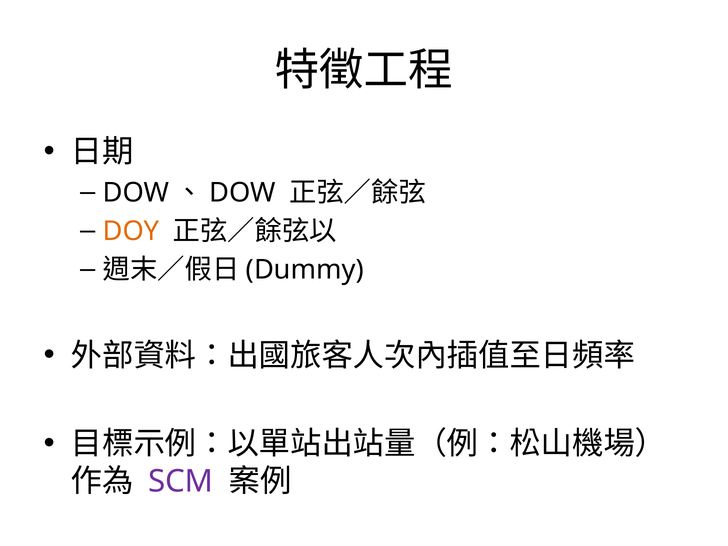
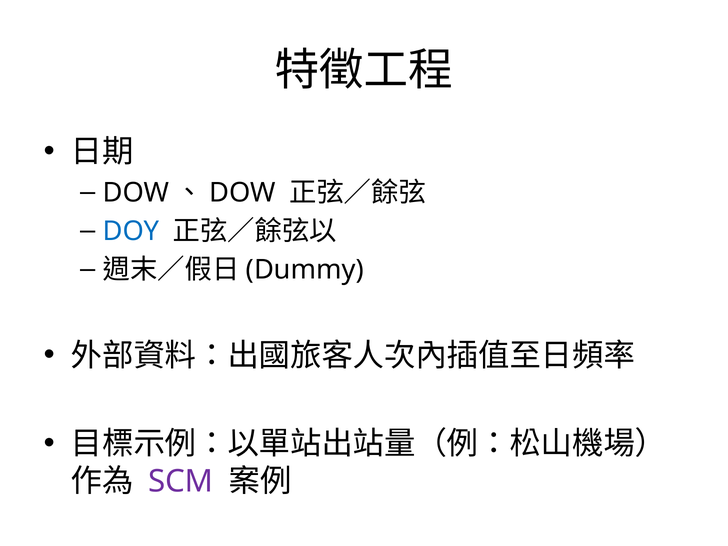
DOY colour: orange -> blue
